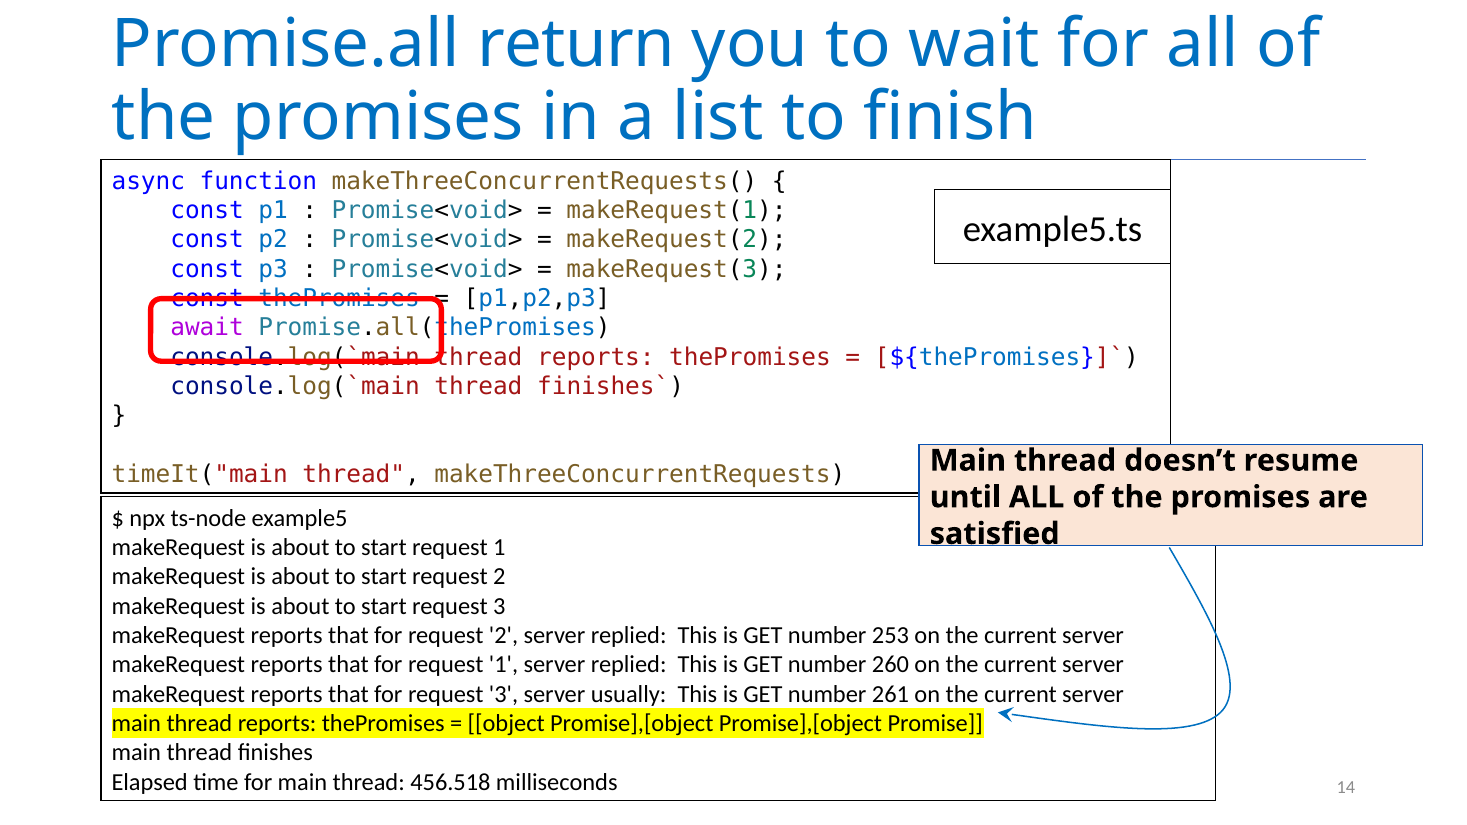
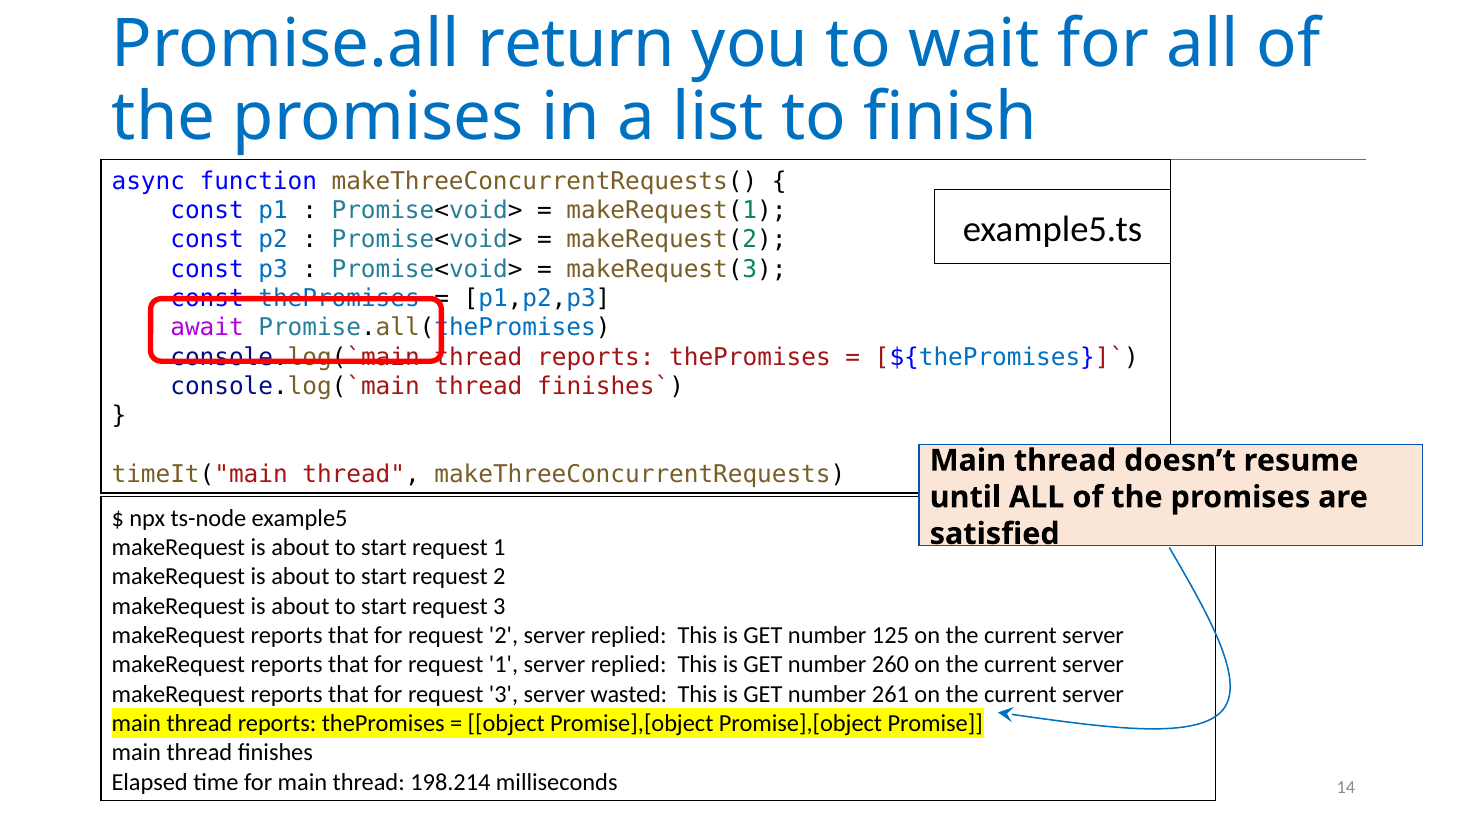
253: 253 -> 125
usually: usually -> wasted
456.518: 456.518 -> 198.214
